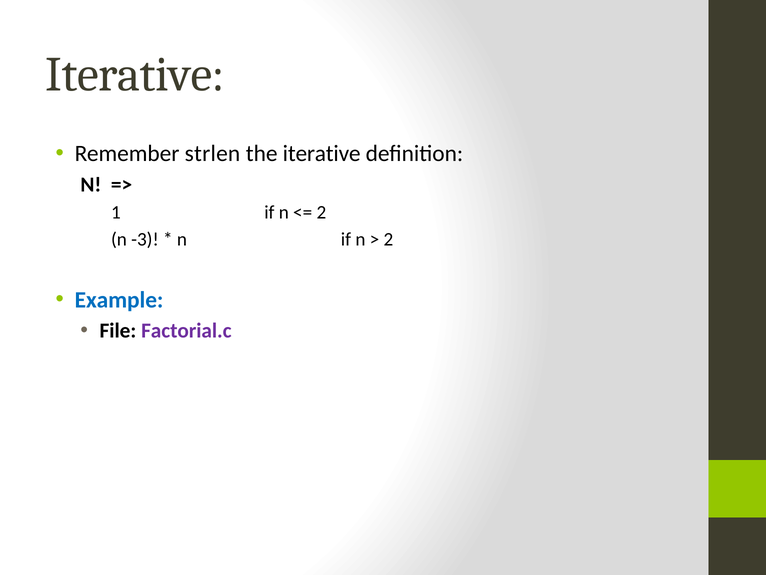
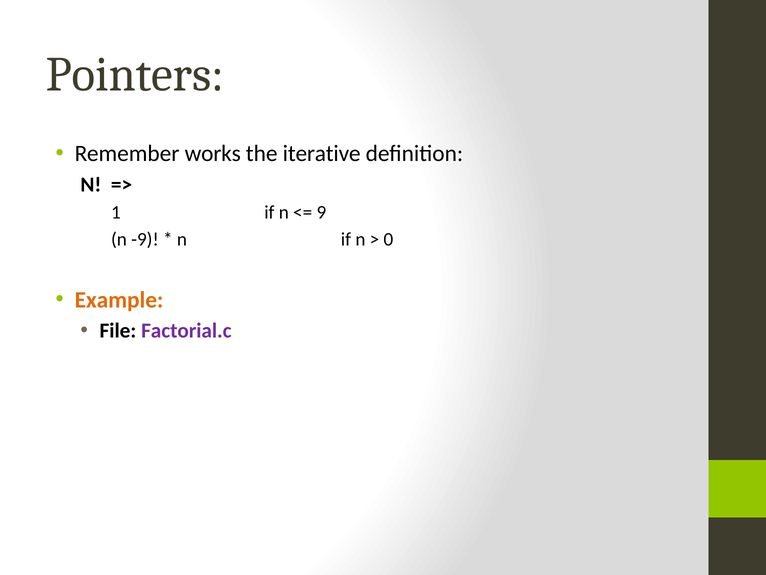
Iterative at (135, 74): Iterative -> Pointers
strlen: strlen -> works
2 at (321, 212): 2 -> 9
-3: -3 -> -9
2 at (388, 239): 2 -> 0
Example colour: blue -> orange
